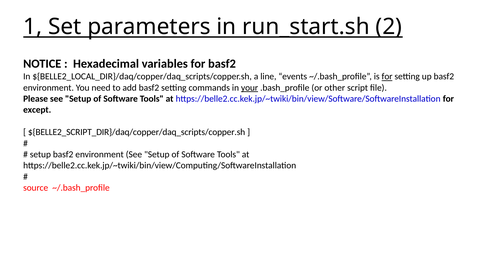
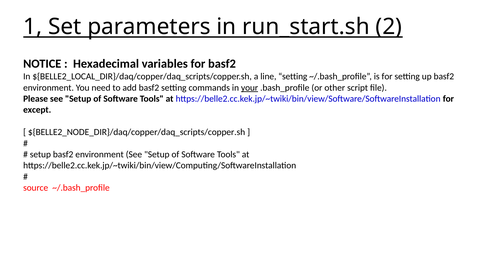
line events: events -> setting
for at (387, 77) underline: present -> none
${BELLE2_SCRIPT_DIR}/daq/copper/daq_scripts/copper.sh: ${BELLE2_SCRIPT_DIR}/daq/copper/daq_scripts/copper.sh -> ${BELLE2_NODE_DIR}/daq/copper/daq_scripts/copper.sh
